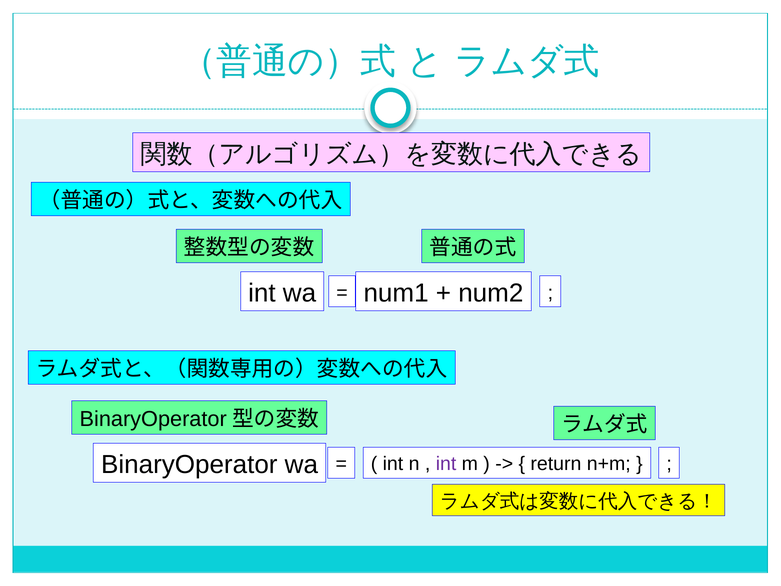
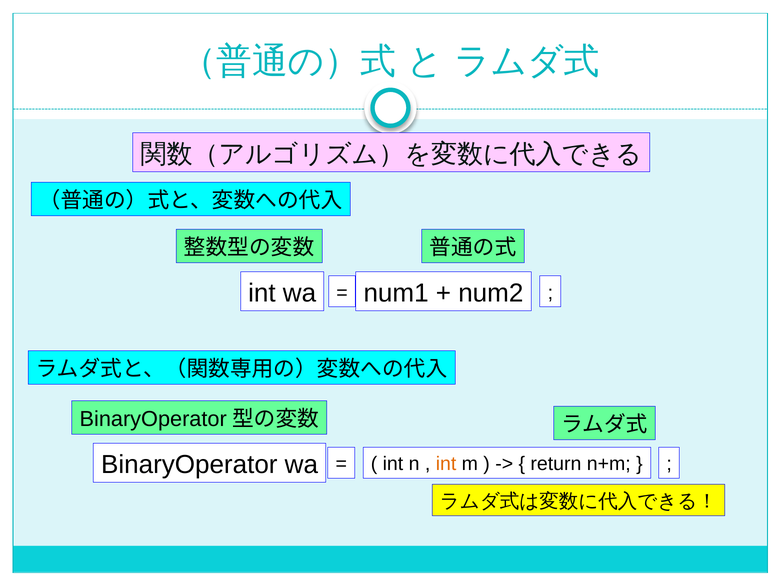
int at (446, 464) colour: purple -> orange
